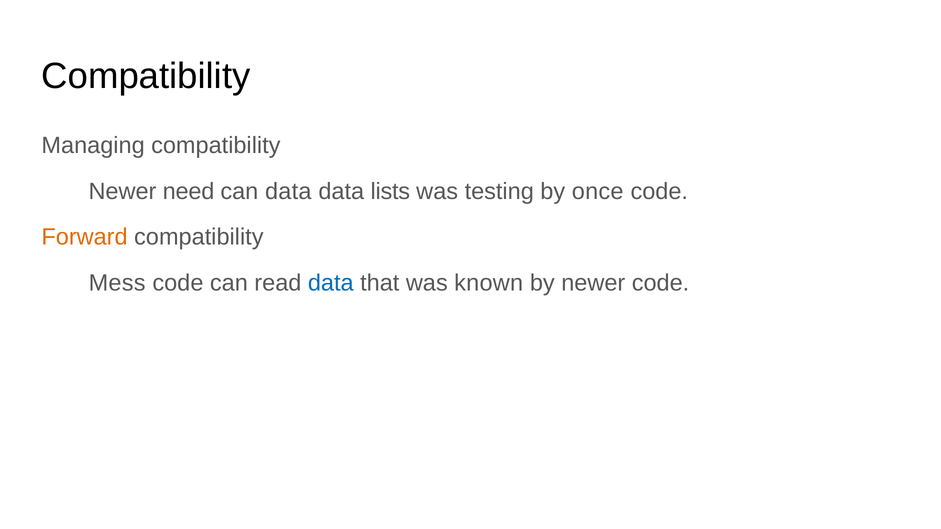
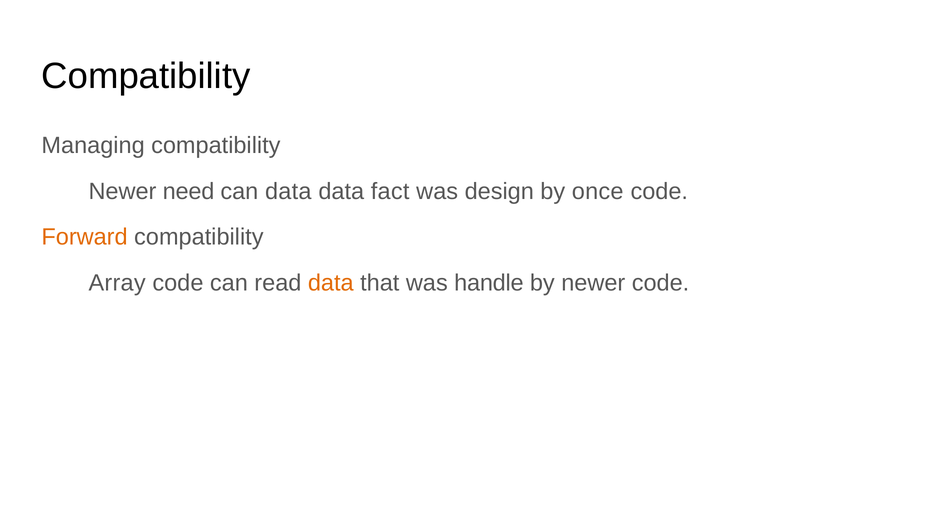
lists: lists -> fact
testing: testing -> design
Mess: Mess -> Array
data at (331, 283) colour: blue -> orange
known: known -> handle
